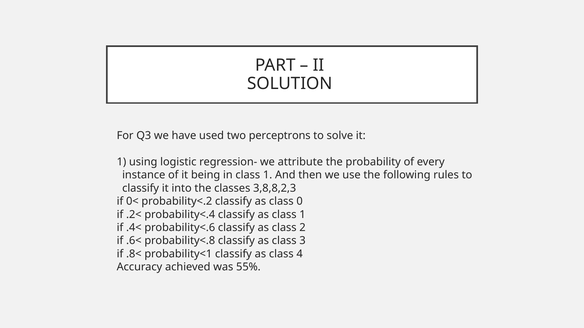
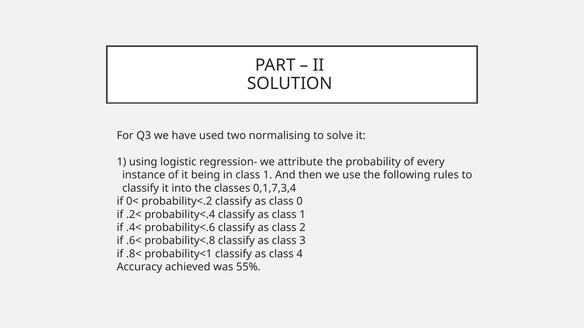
perceptrons: perceptrons -> normalising
3,8,8,2,3: 3,8,8,2,3 -> 0,1,7,3,4
